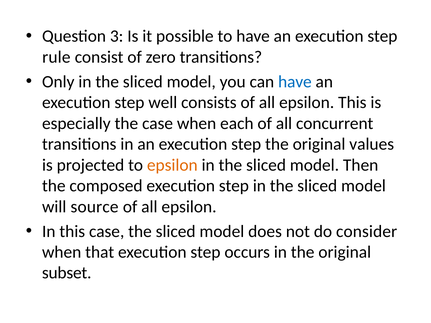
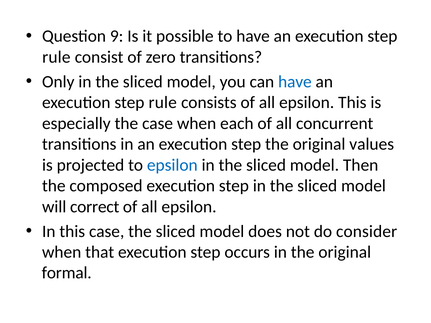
3: 3 -> 9
well at (163, 103): well -> rule
epsilon at (172, 165) colour: orange -> blue
source: source -> correct
subset: subset -> formal
